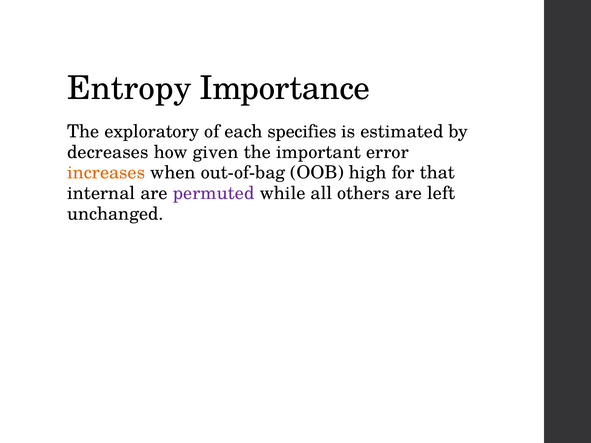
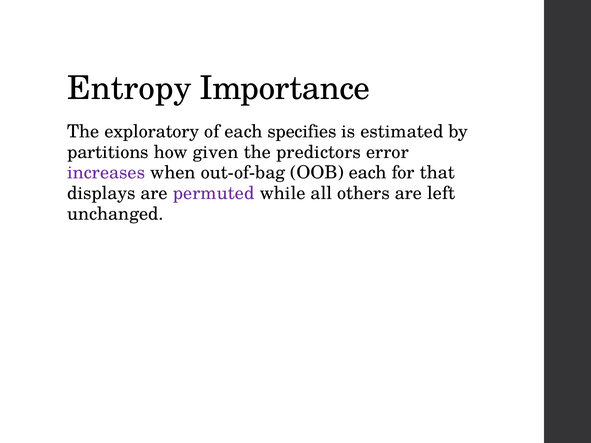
decreases: decreases -> partitions
important: important -> predictors
increases colour: orange -> purple
OOB high: high -> each
internal: internal -> displays
